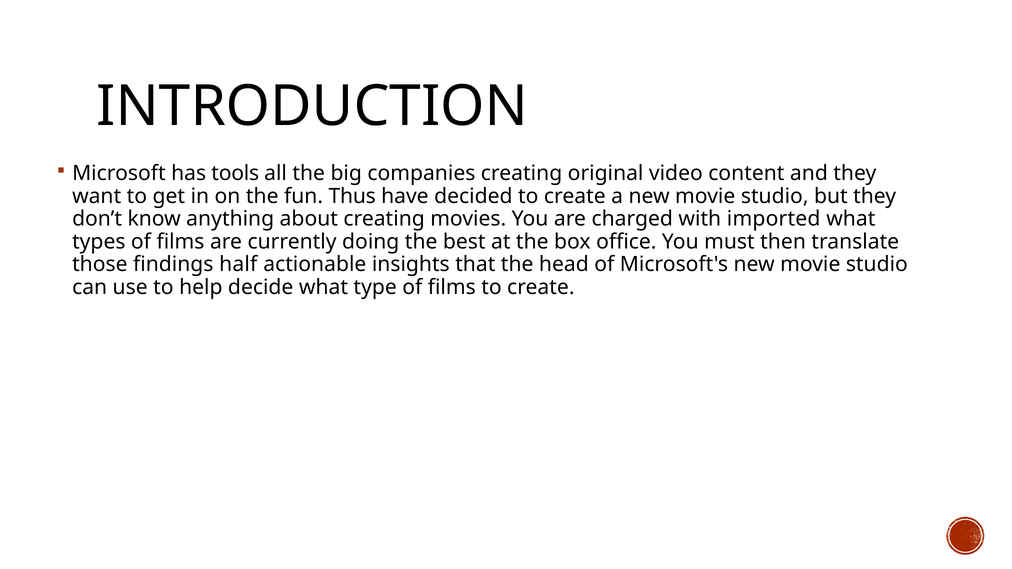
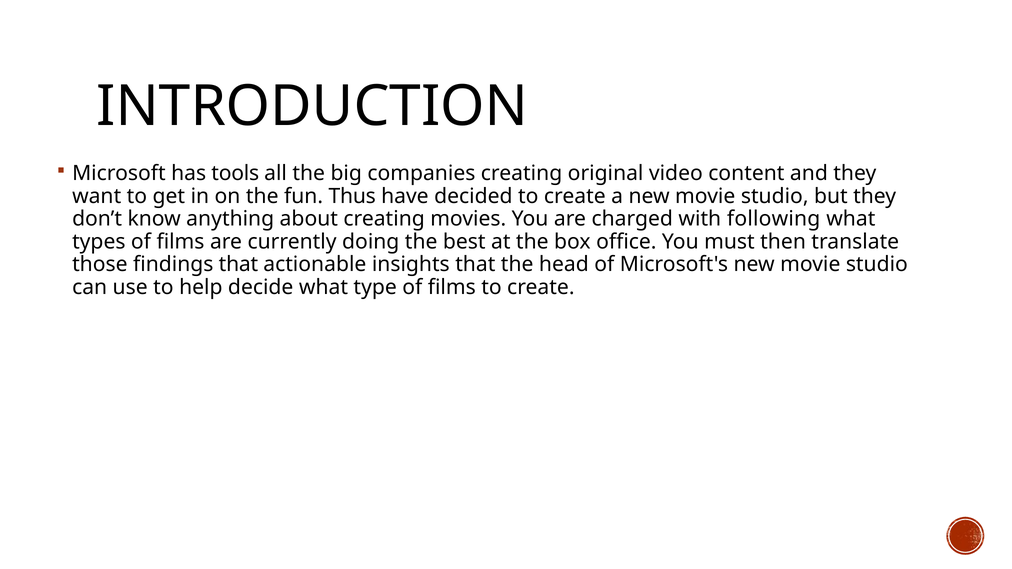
imported: imported -> following
findings half: half -> that
